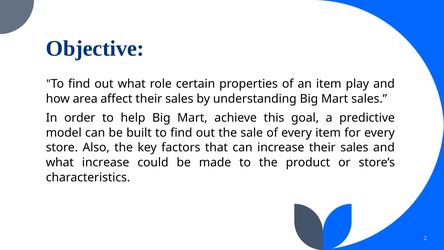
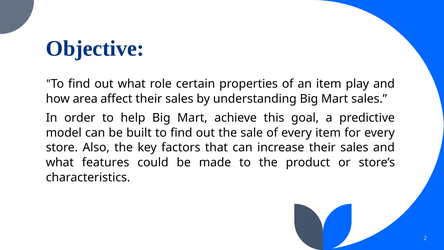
what increase: increase -> features
